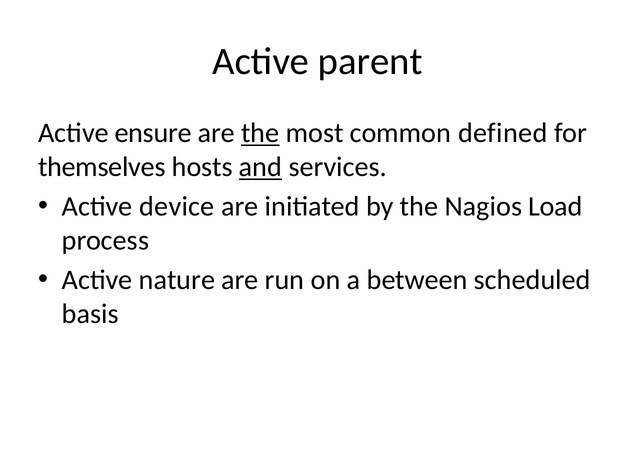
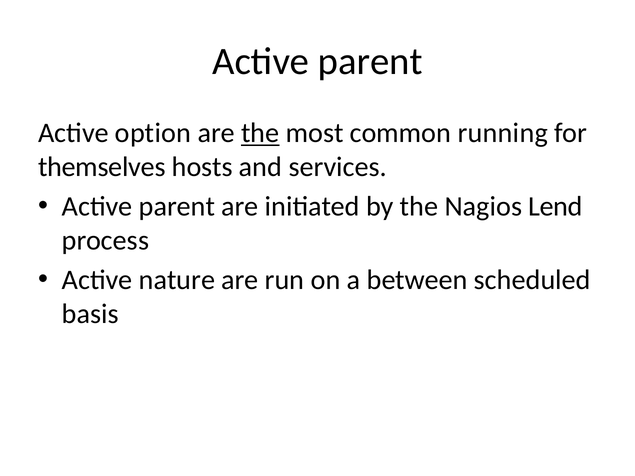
ensure: ensure -> option
defined: defined -> running
and underline: present -> none
device at (177, 207): device -> parent
Load: Load -> Lend
